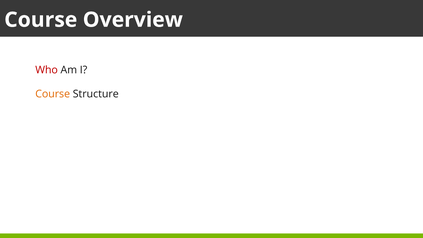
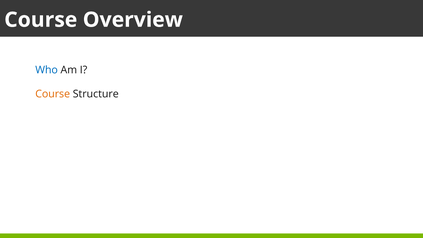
Who colour: red -> blue
